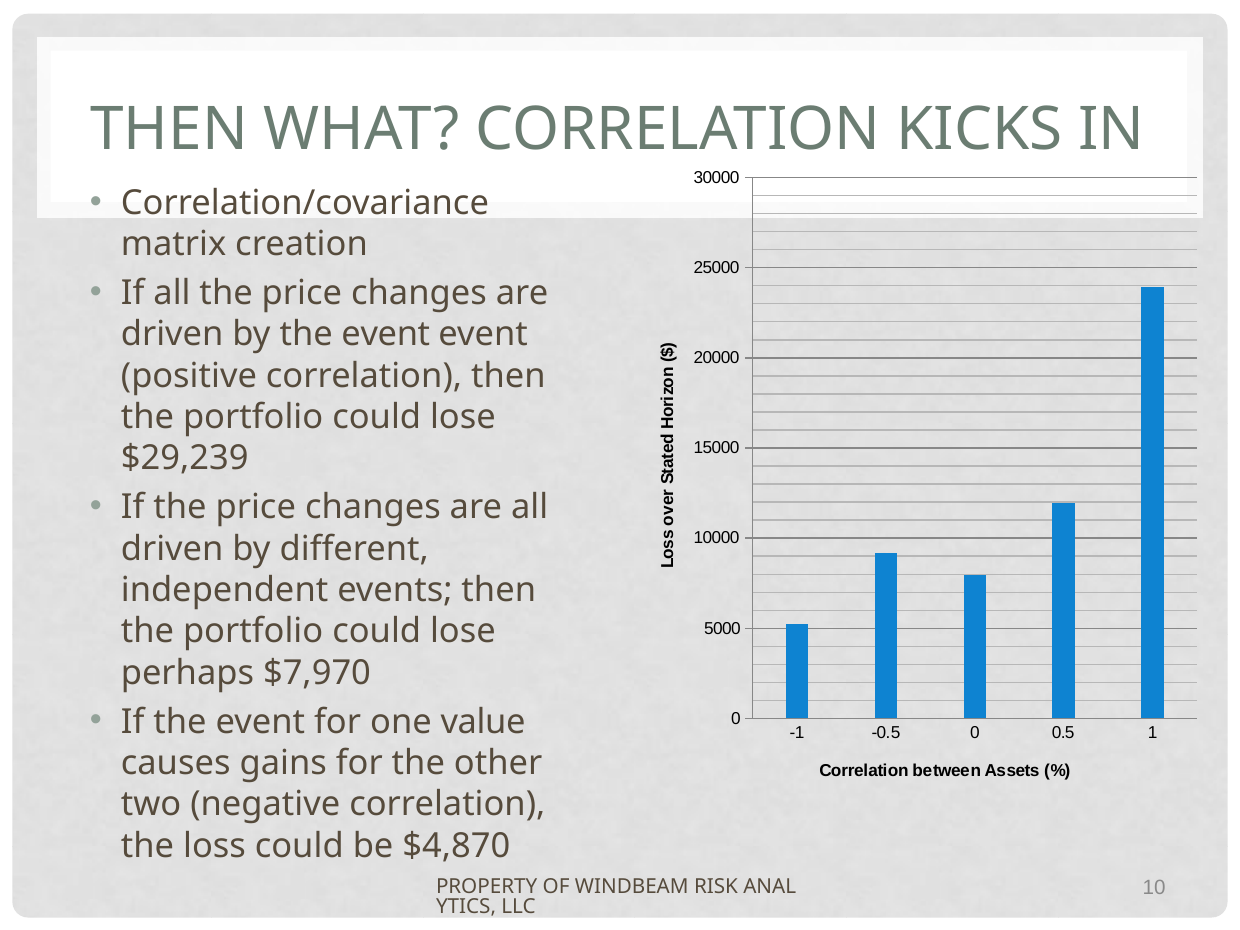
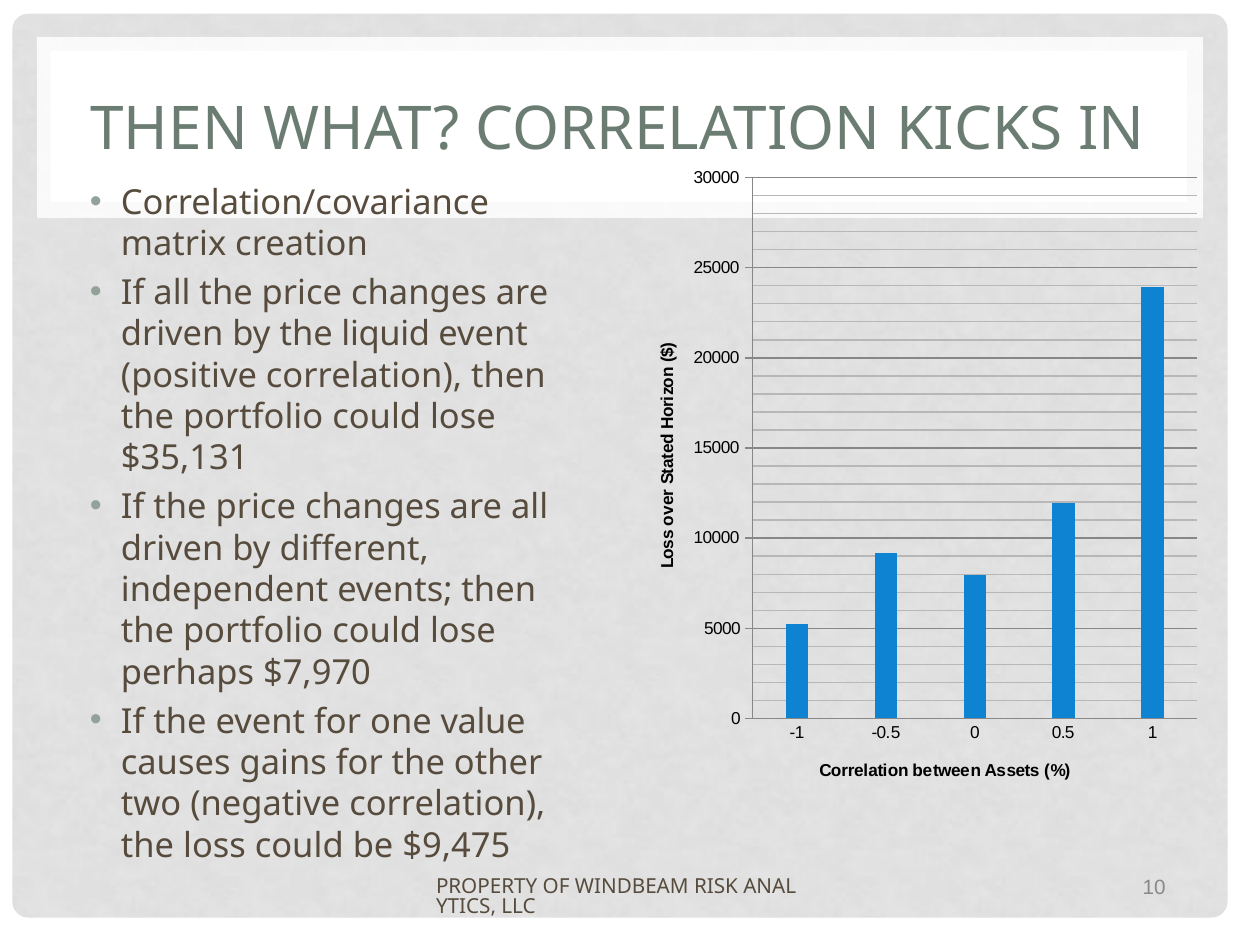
by the event: event -> liquid
$29,239: $29,239 -> $35,131
$4,870: $4,870 -> $9,475
